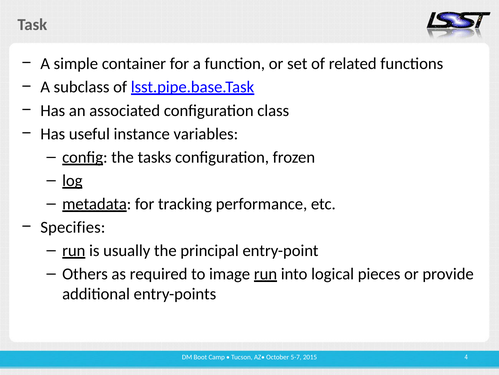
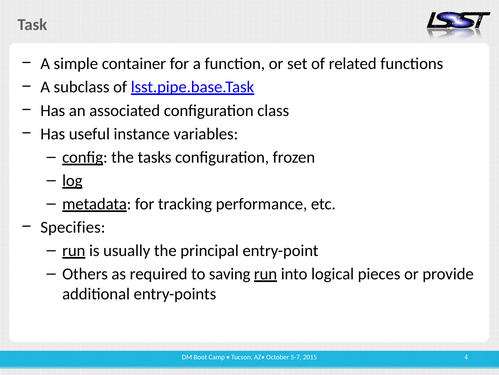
image: image -> saving
